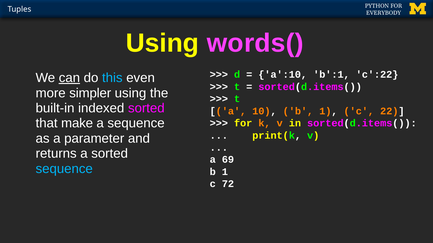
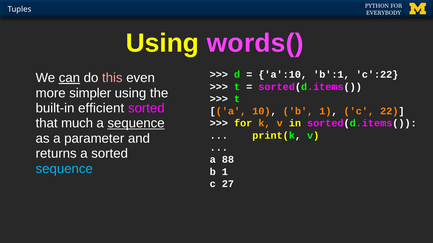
this colour: light blue -> pink
indexed: indexed -> efficient
make: make -> much
sequence at (136, 124) underline: none -> present
69: 69 -> 88
72: 72 -> 27
